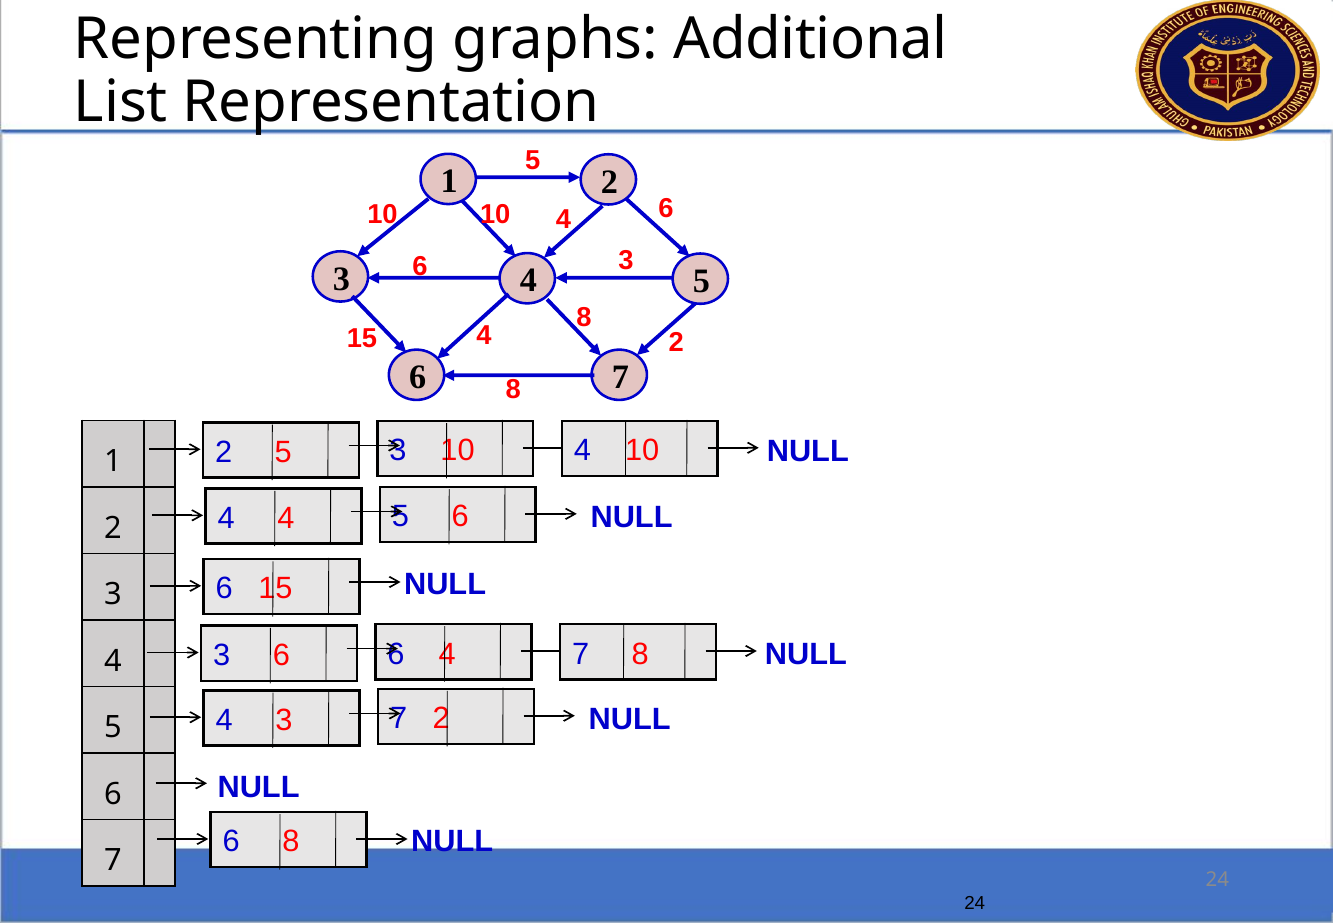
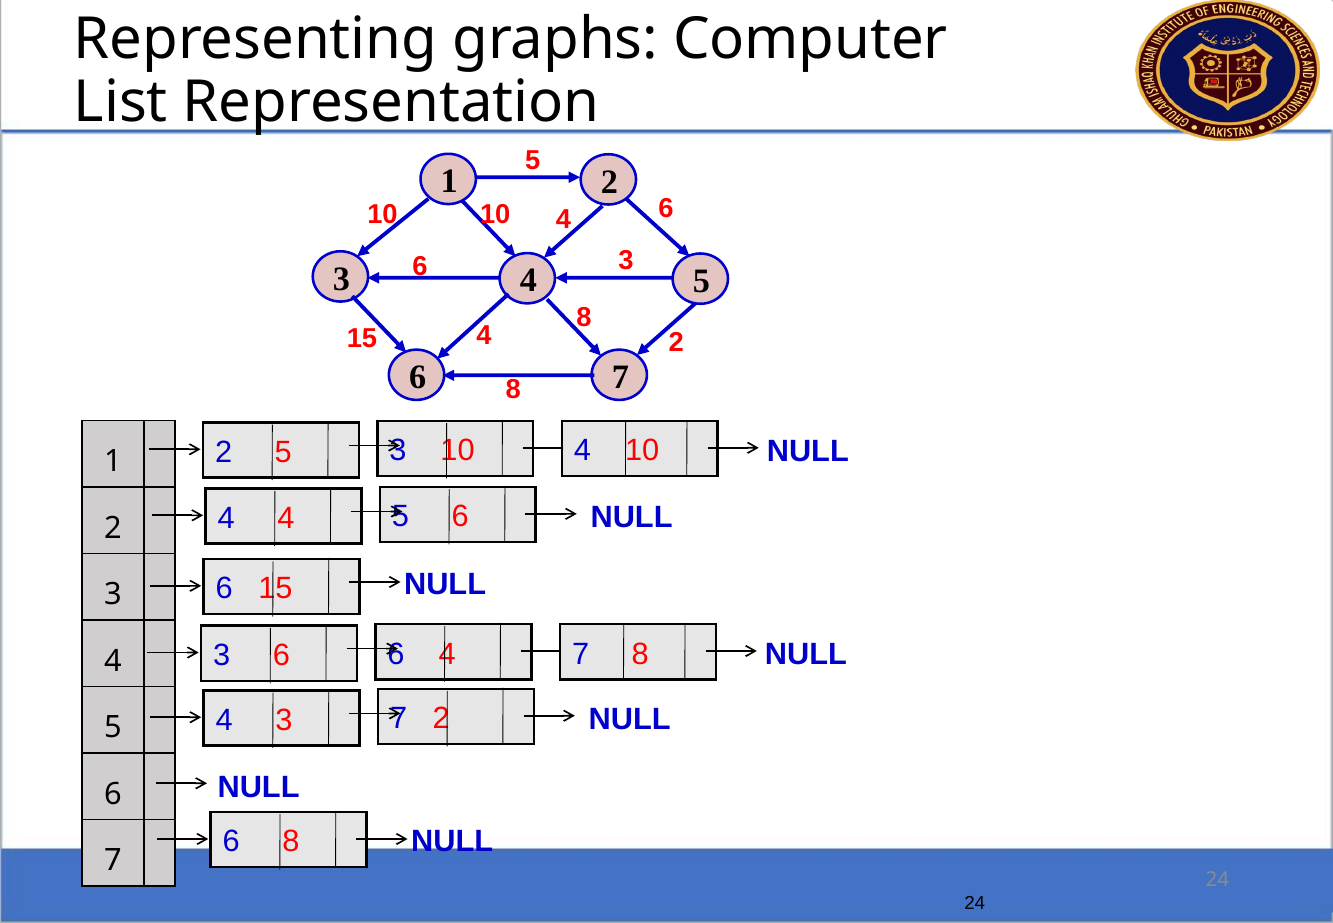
Additional: Additional -> Computer
